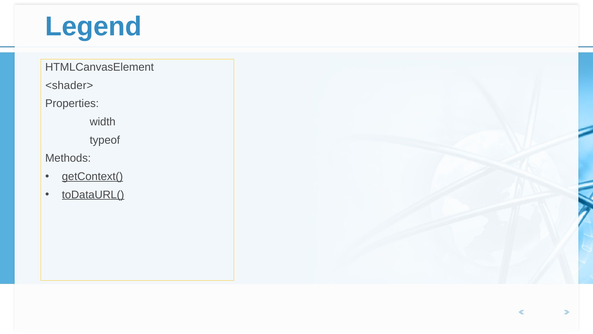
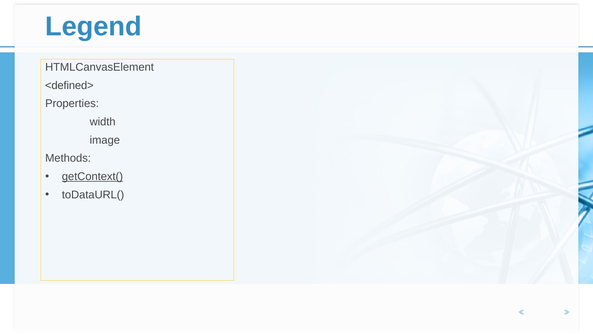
<shader>: <shader> -> <defined>
typeof: typeof -> image
toDataURL( underline: present -> none
